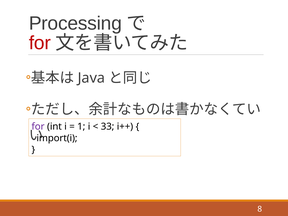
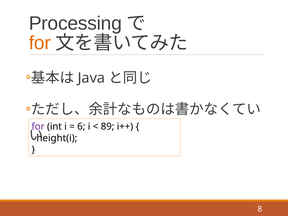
for at (40, 43) colour: red -> orange
1: 1 -> 6
33: 33 -> 89
import(i: import(i -> height(i
